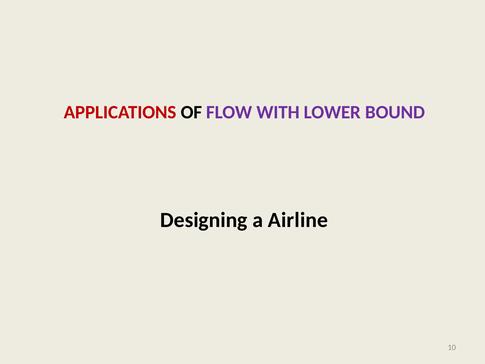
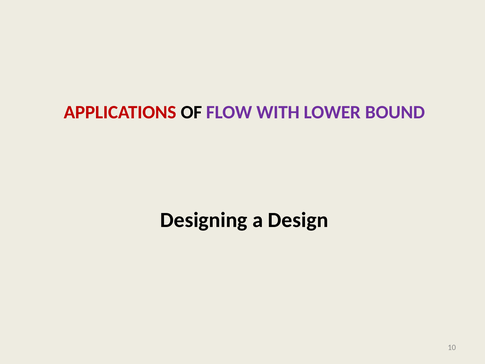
Airline: Airline -> Design
